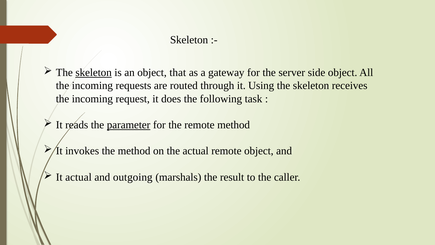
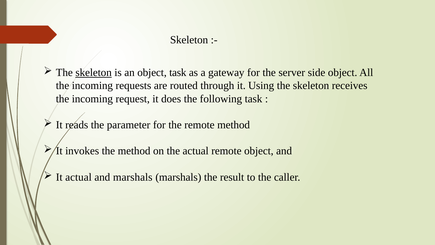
object that: that -> task
parameter underline: present -> none
and outgoing: outgoing -> marshals
